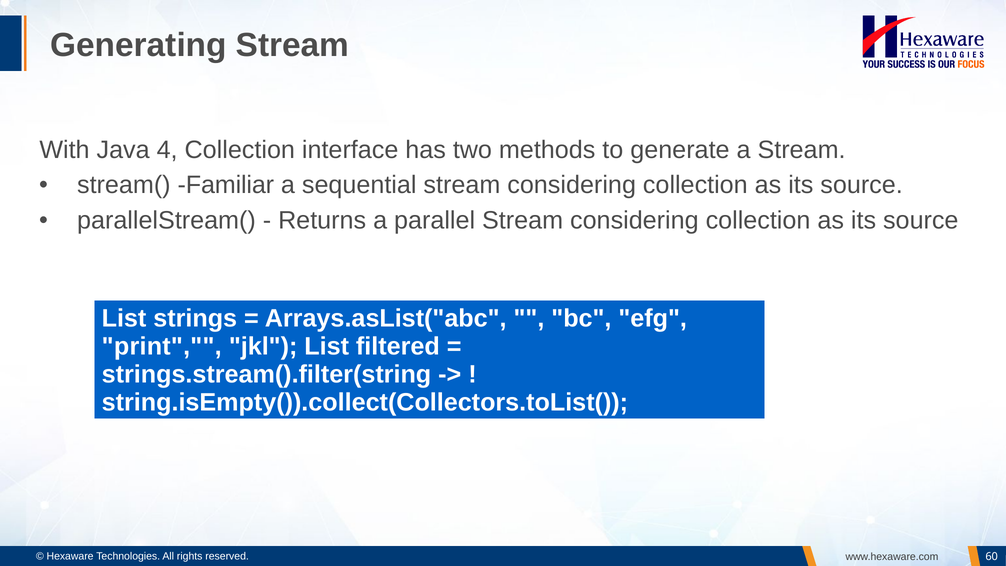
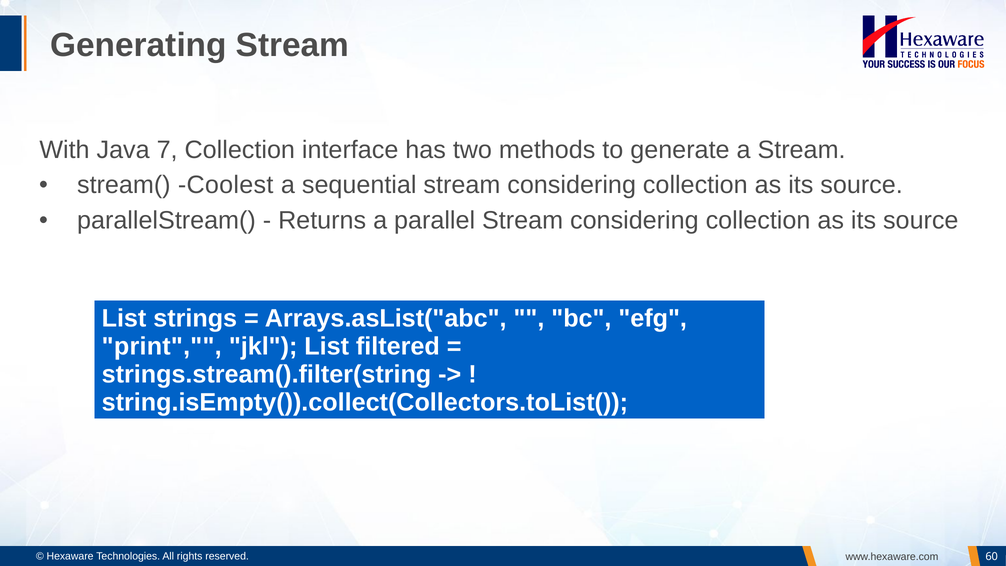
4: 4 -> 7
Familiar: Familiar -> Coolest
